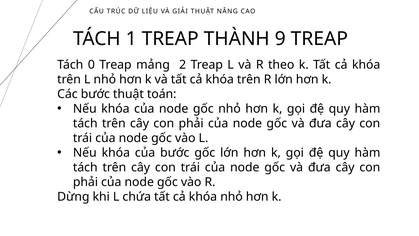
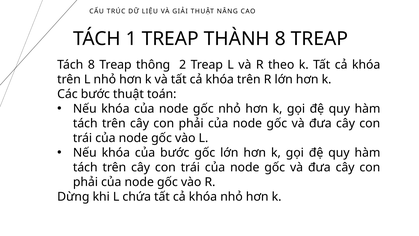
THÀNH 9: 9 -> 8
Tách 0: 0 -> 8
mảng: mảng -> thông
